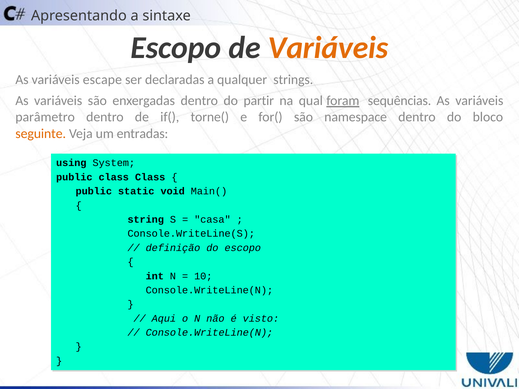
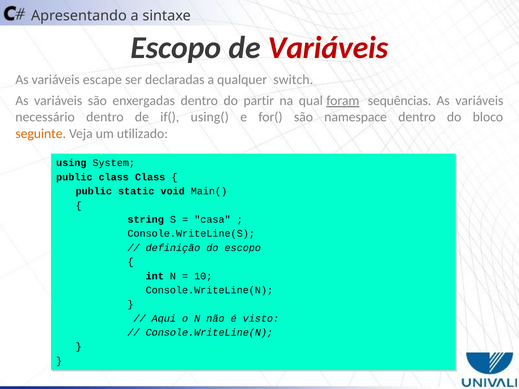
Variáveis at (328, 48) colour: orange -> red
strings: strings -> switch
parâmetro: parâmetro -> necessário
torne(: torne( -> using(
entradas: entradas -> utilizado
